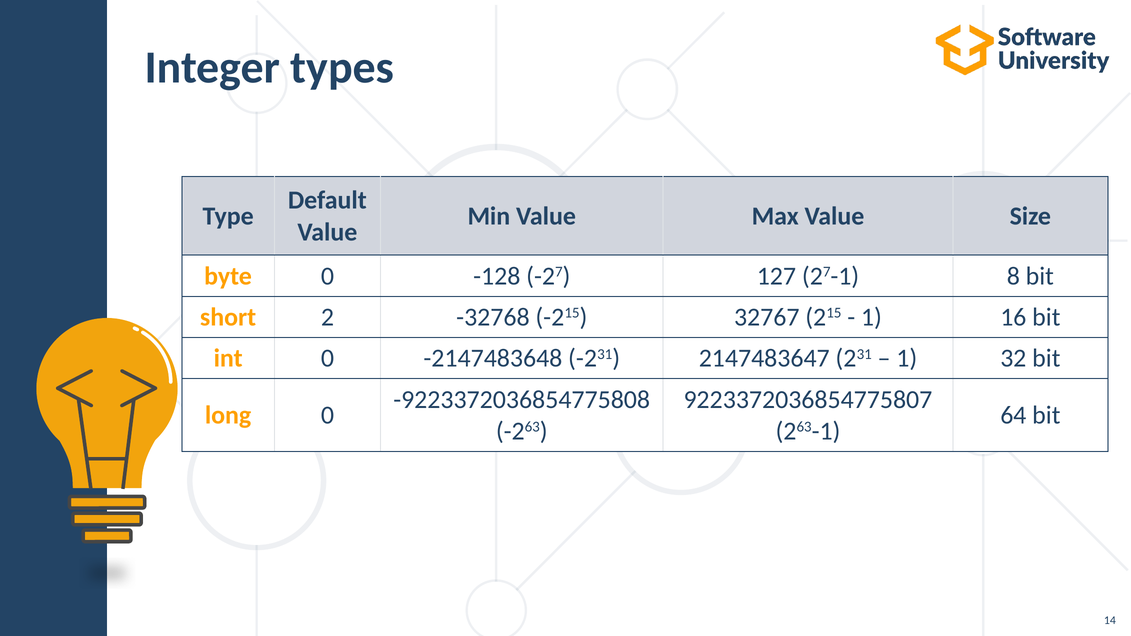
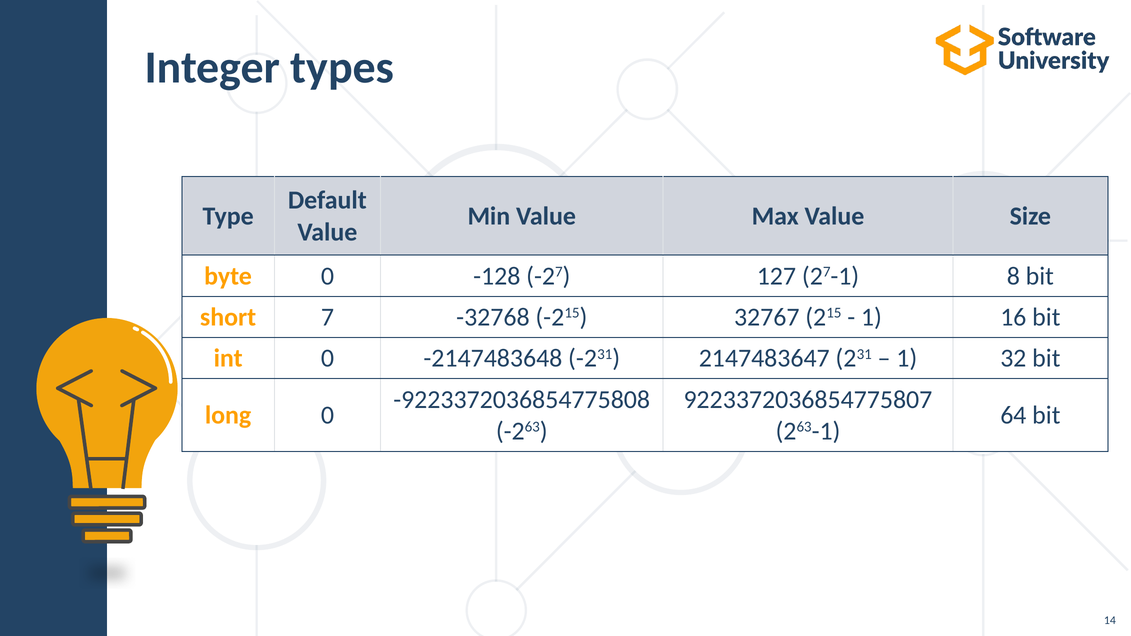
2: 2 -> 7
